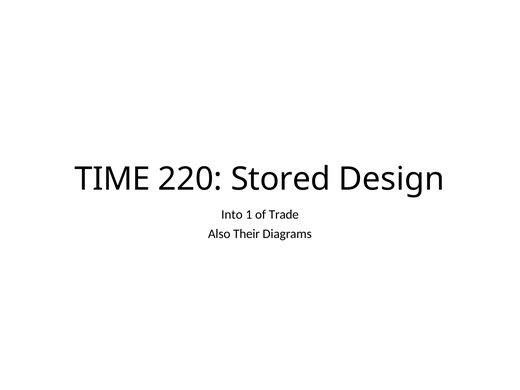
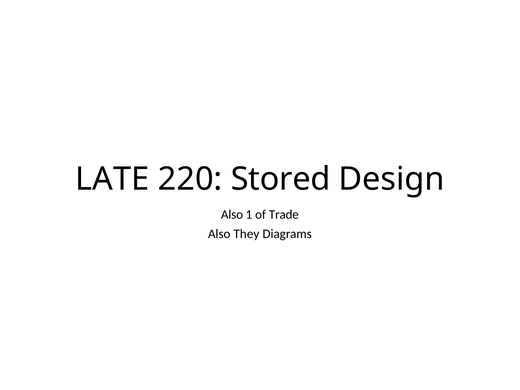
TIME: TIME -> LATE
Into at (232, 214): Into -> Also
Their: Their -> They
